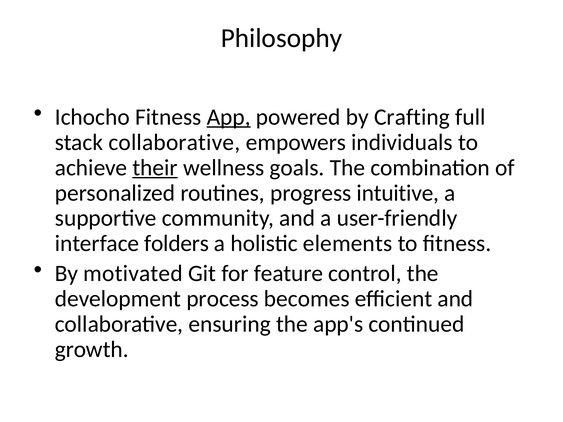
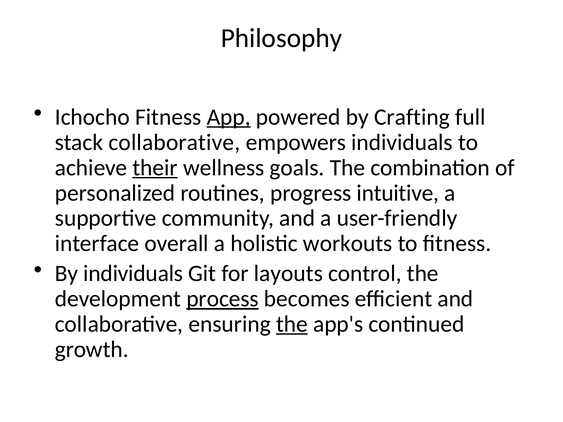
folders: folders -> overall
elements: elements -> workouts
By motivated: motivated -> individuals
feature: feature -> layouts
process underline: none -> present
the at (292, 324) underline: none -> present
